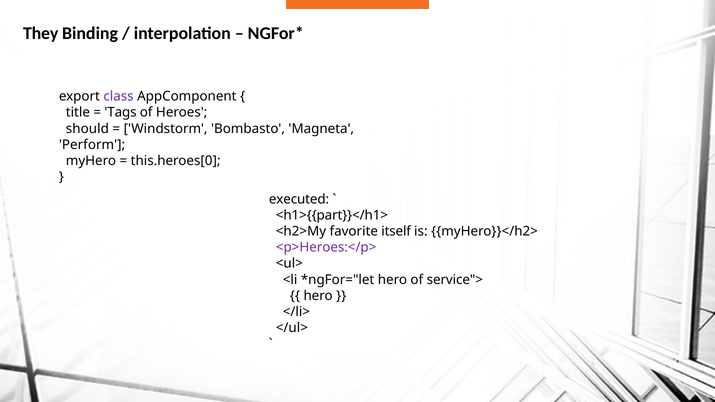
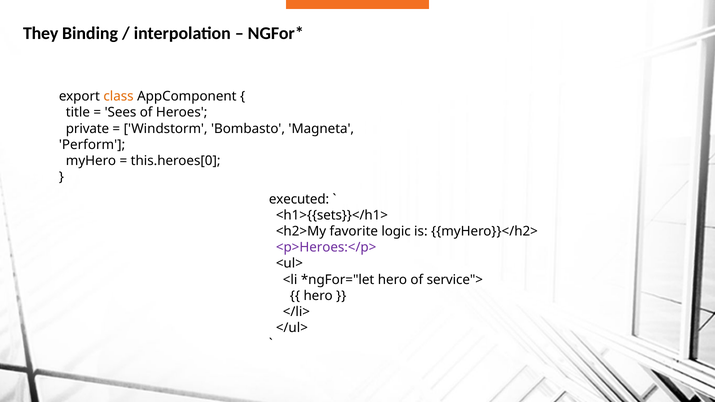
class colour: purple -> orange
Tags: Tags -> Sees
should: should -> private
<h1>{{part}}</h1>: <h1>{{part}}</h1> -> <h1>{{sets}}</h1>
itself: itself -> logic
